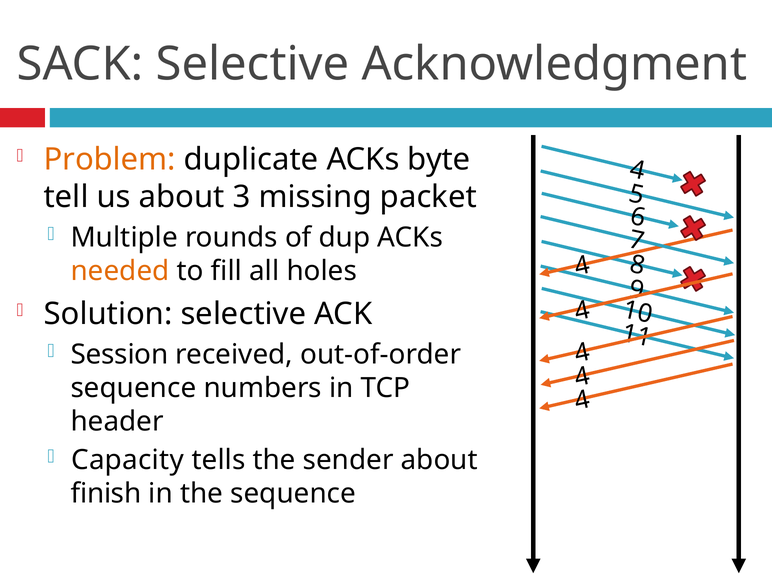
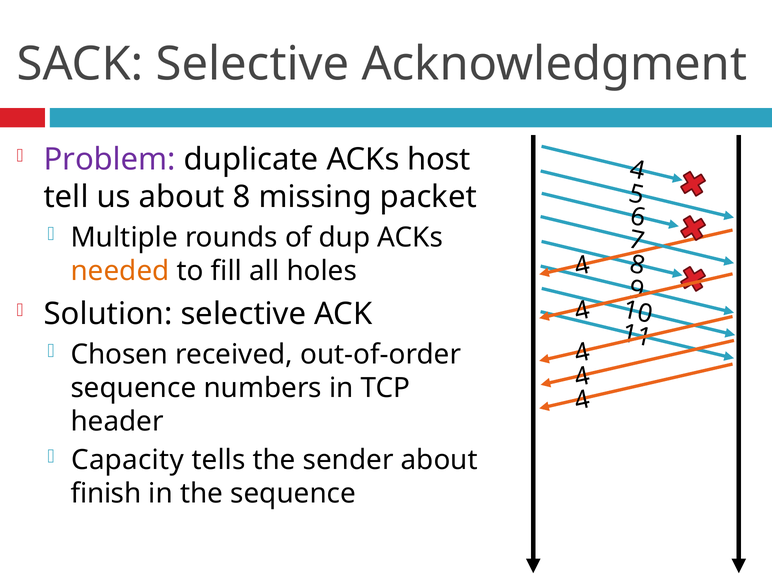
Problem colour: orange -> purple
byte: byte -> host
about 3: 3 -> 8
Session: Session -> Chosen
